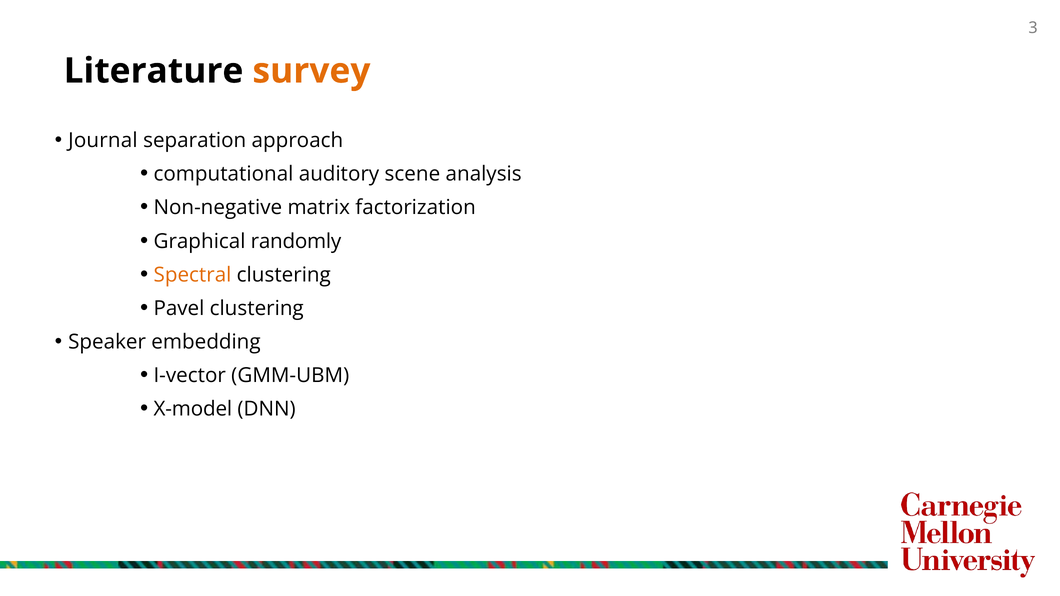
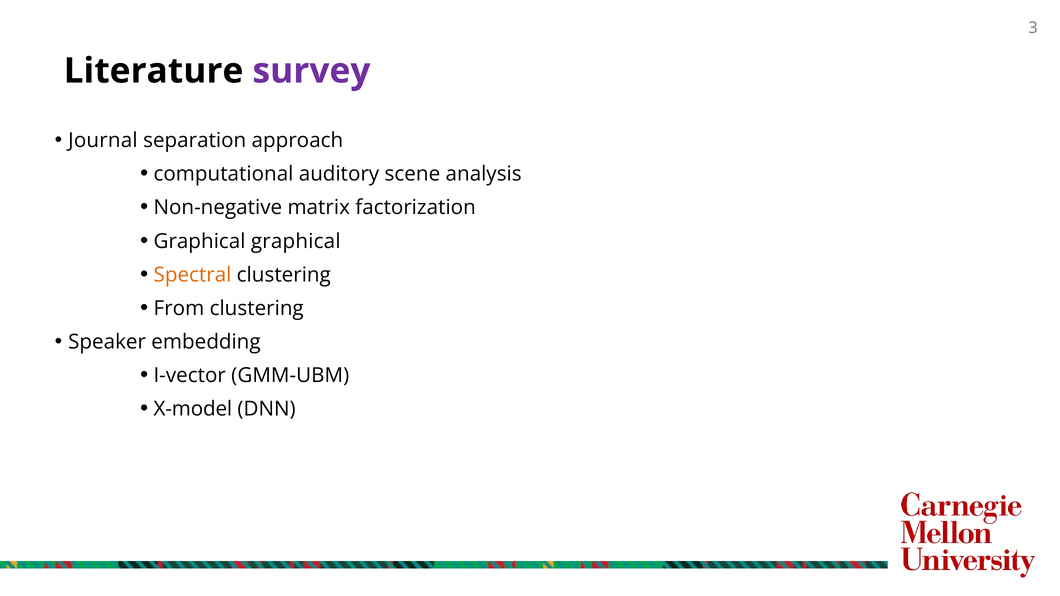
survey colour: orange -> purple
Graphical randomly: randomly -> graphical
Pavel: Pavel -> From
